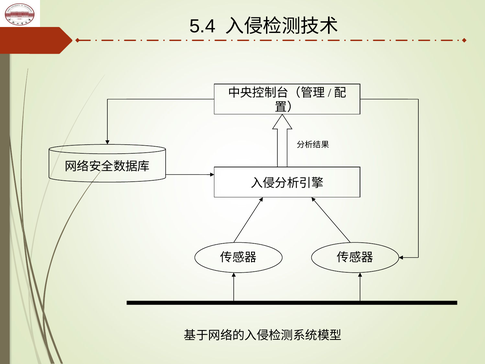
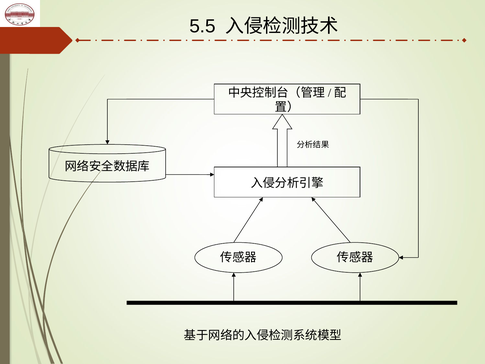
5.4: 5.4 -> 5.5
